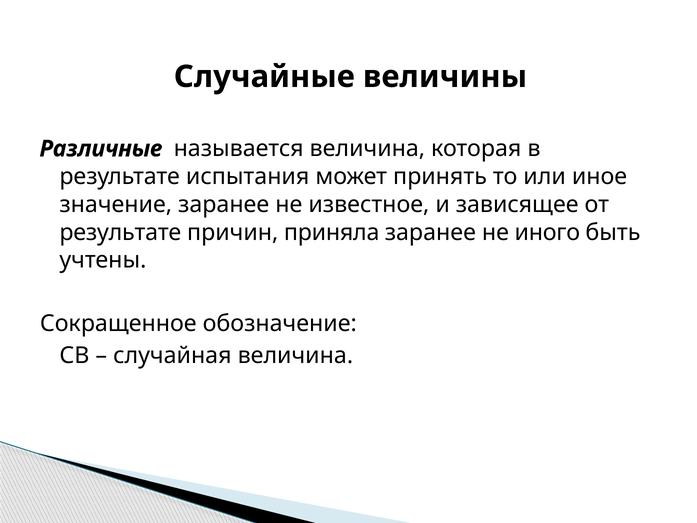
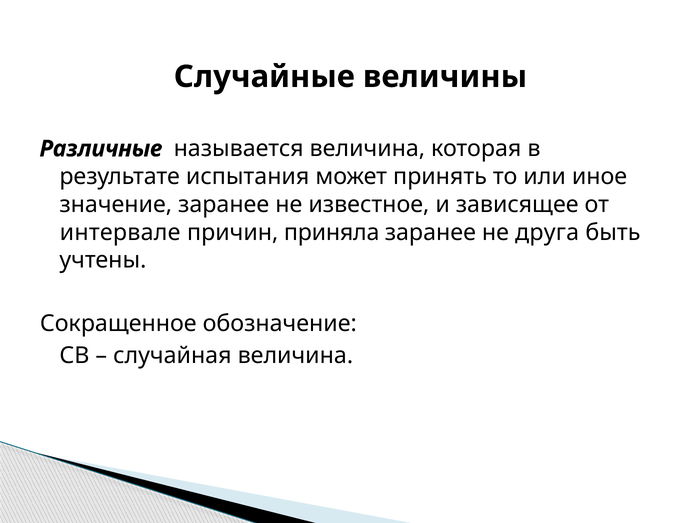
результате at (120, 232): результате -> интервале
иного: иного -> друга
